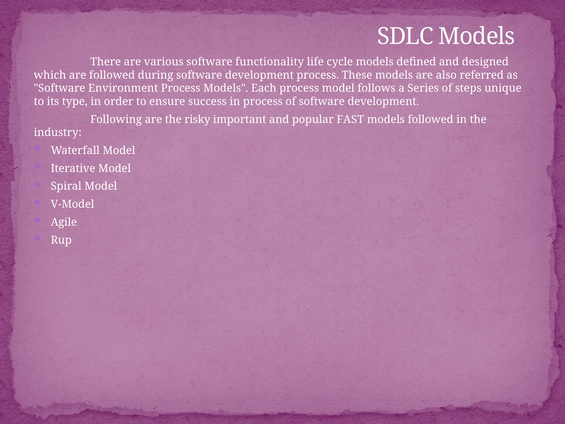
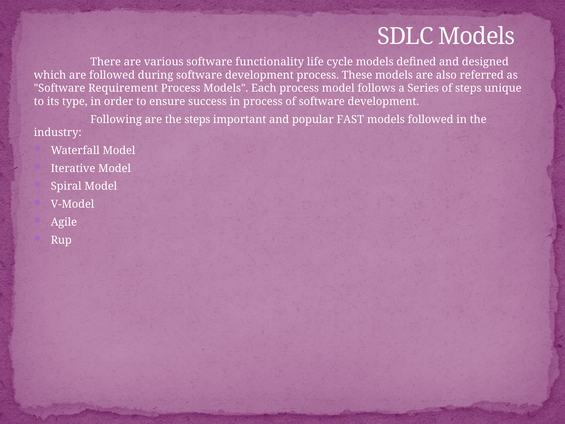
Environment: Environment -> Requirement
the risky: risky -> steps
